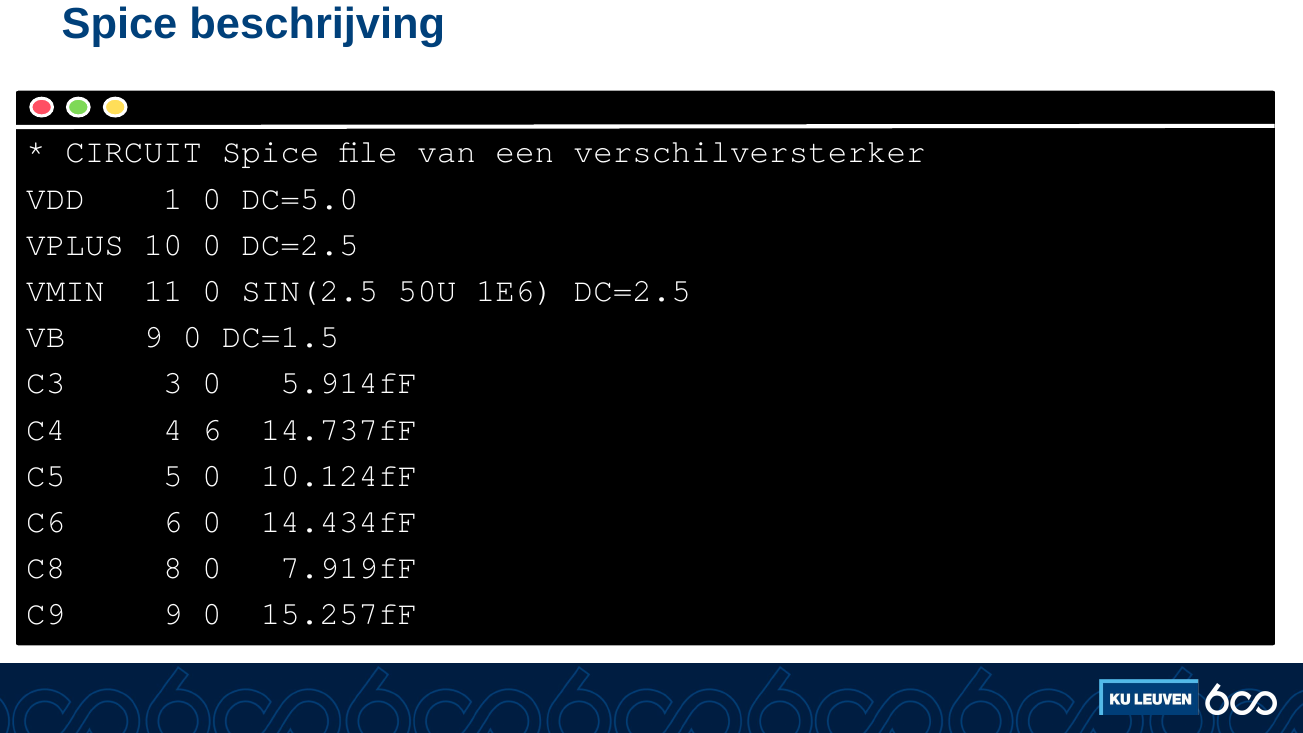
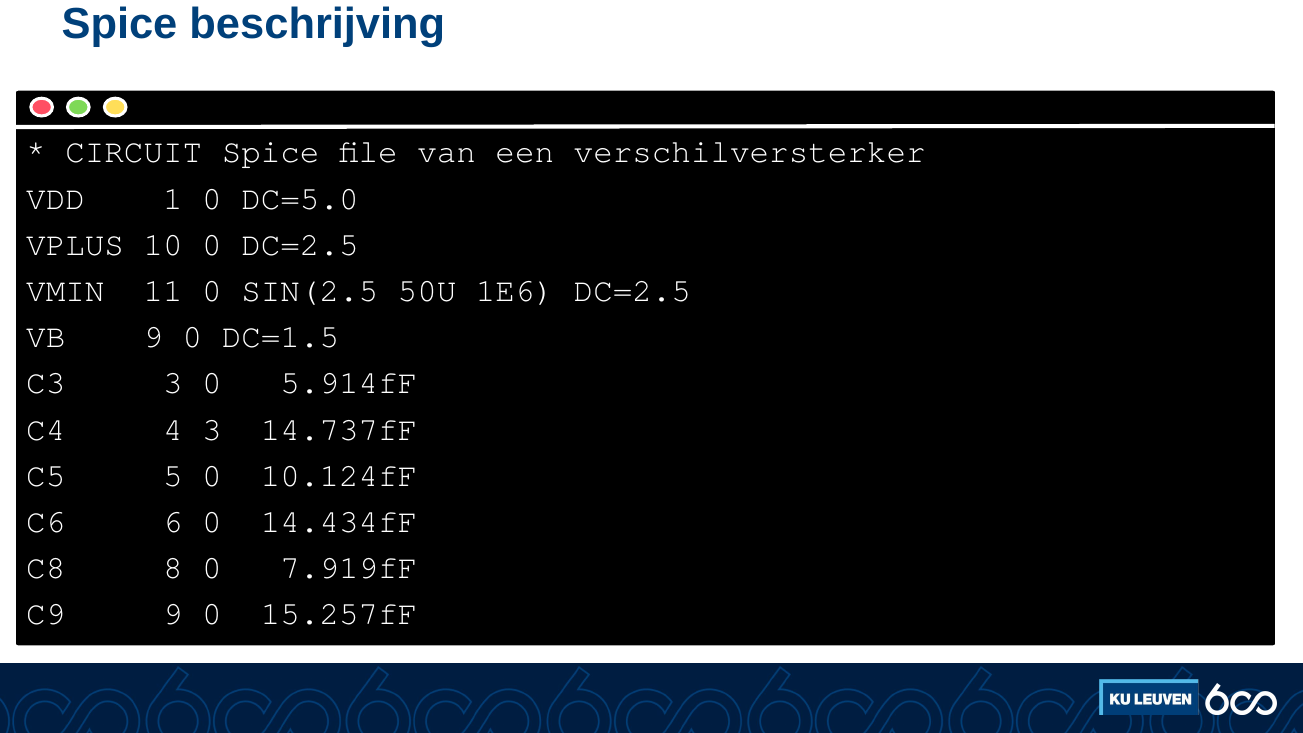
4 6: 6 -> 3
